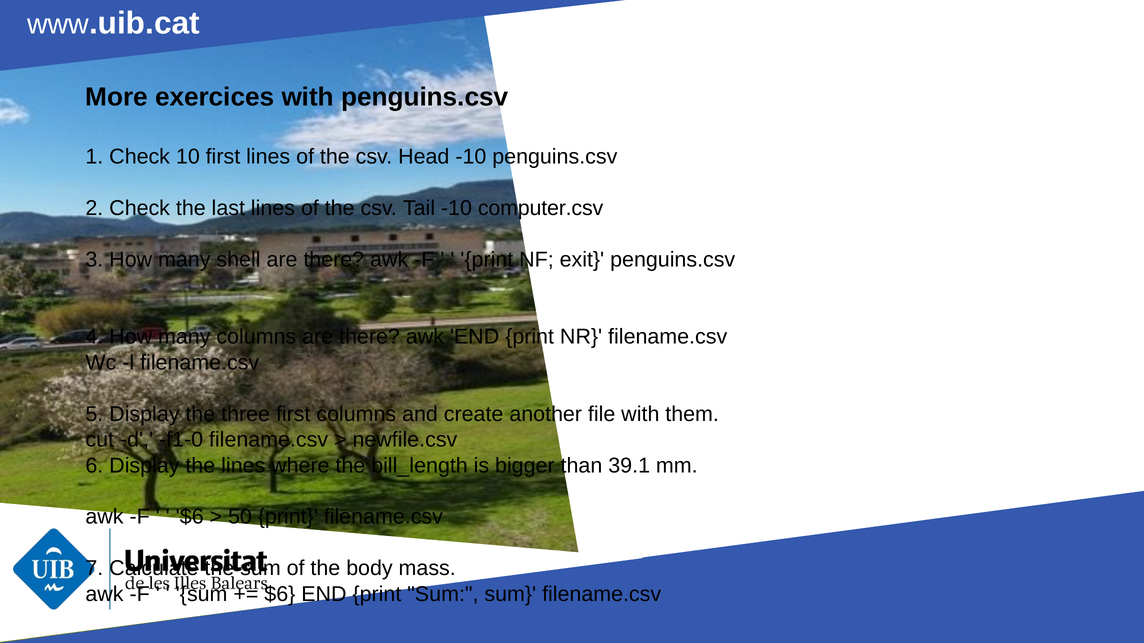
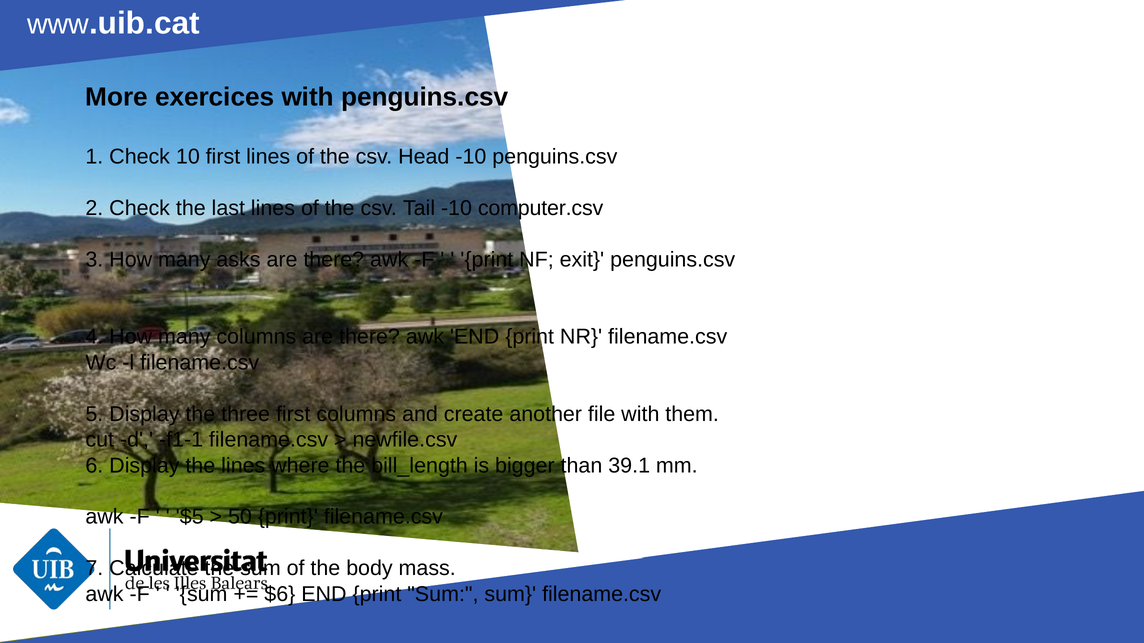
shell: shell -> asks
f1-0: f1-0 -> f1-1
$6 at (190, 517): $6 -> $5
